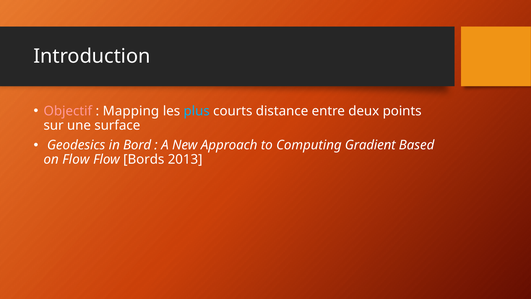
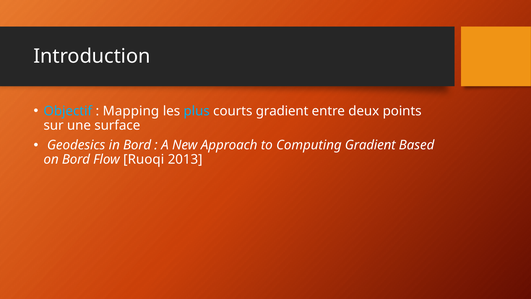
Objectif colour: pink -> light blue
courts distance: distance -> gradient
on Flow: Flow -> Bord
Bords: Bords -> Ruoqi
